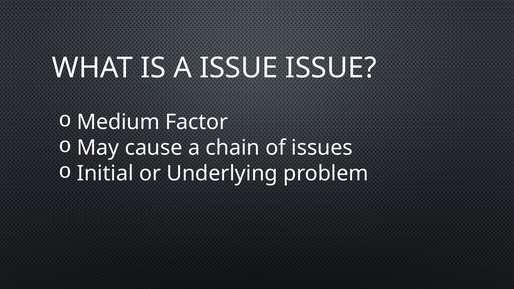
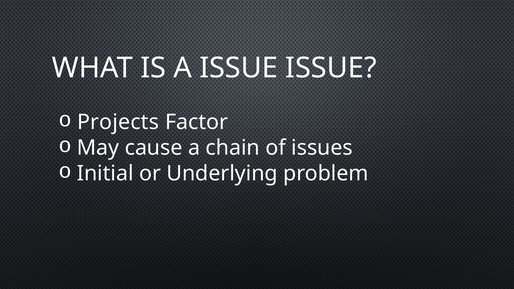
Medium: Medium -> Projects
